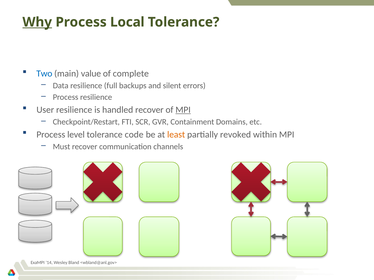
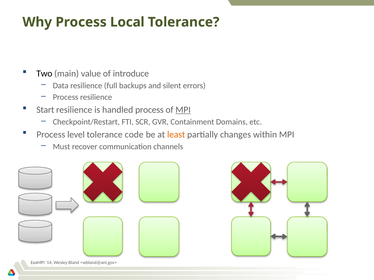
Why underline: present -> none
Two colour: blue -> black
complete: complete -> introduce
User: User -> Start
handled recover: recover -> process
revoked: revoked -> changes
